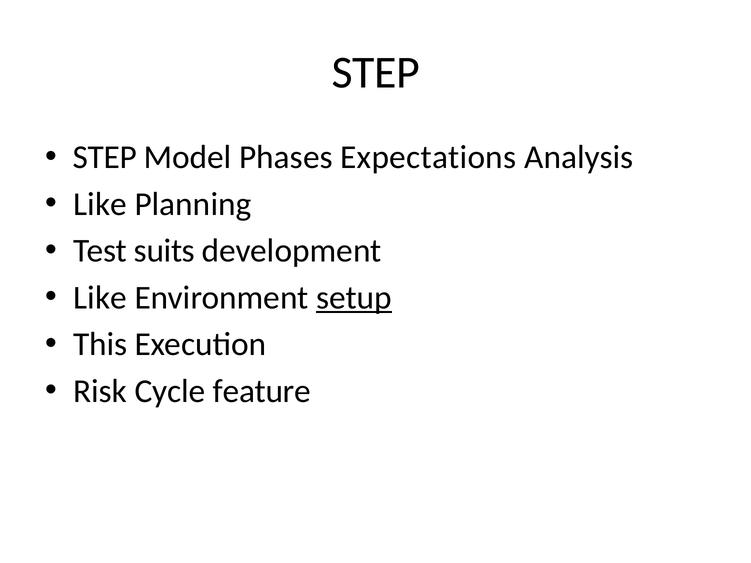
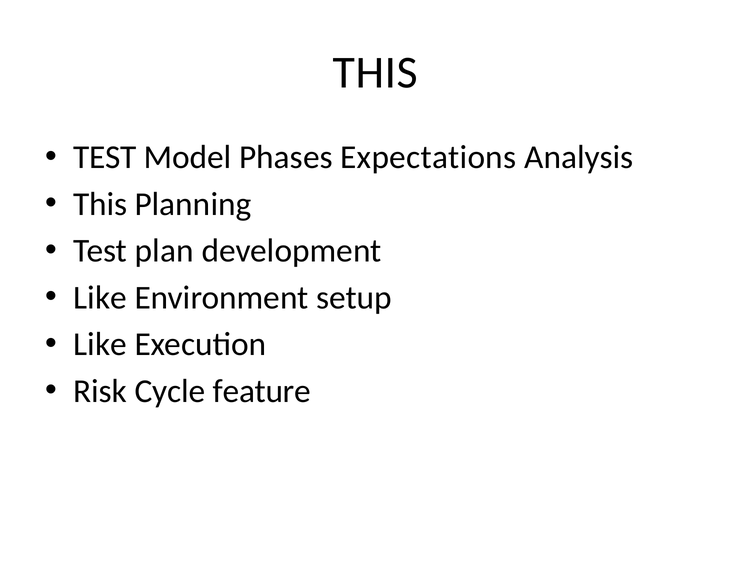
STEP at (376, 73): STEP -> THIS
STEP at (105, 158): STEP -> TEST
Like at (100, 204): Like -> This
suits: suits -> plan
setup underline: present -> none
This at (100, 345): This -> Like
